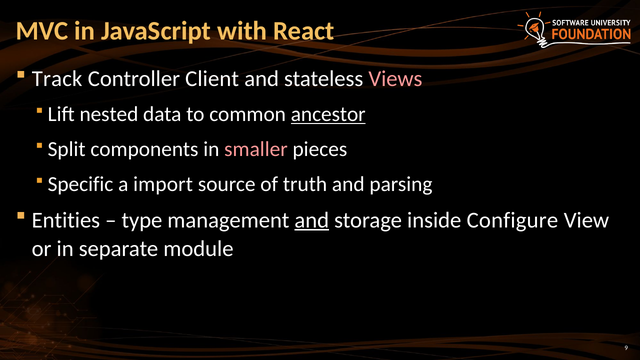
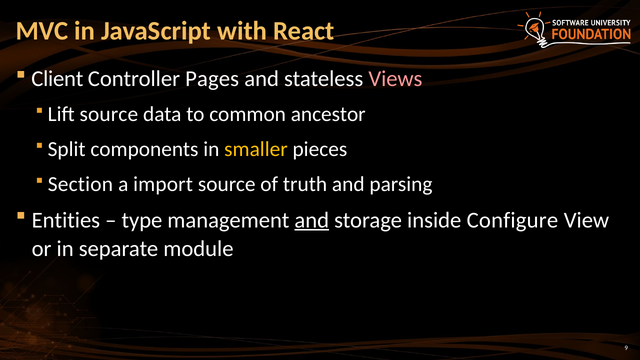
Track: Track -> Client
Client: Client -> Pages
Lift nested: nested -> source
ancestor underline: present -> none
smaller colour: pink -> yellow
Specific: Specific -> Section
